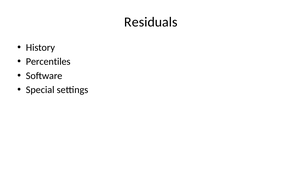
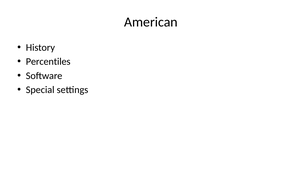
Residuals: Residuals -> American
